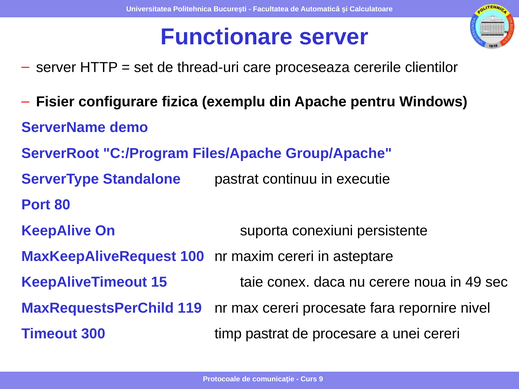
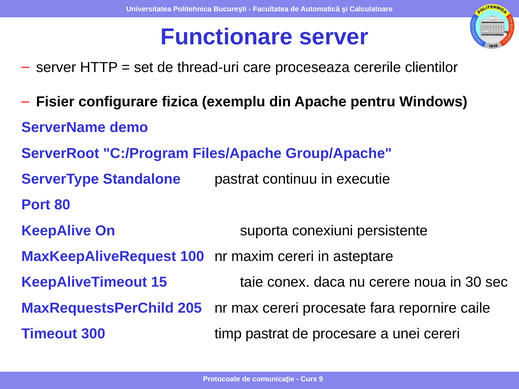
49: 49 -> 30
119: 119 -> 205
nivel: nivel -> caile
